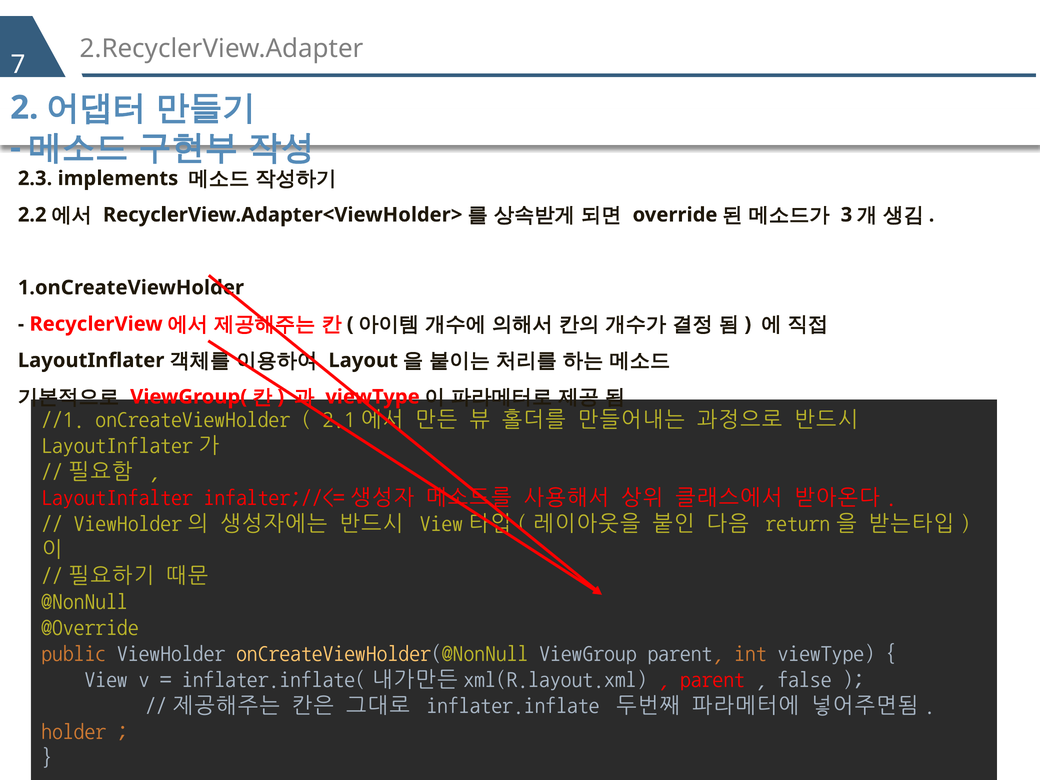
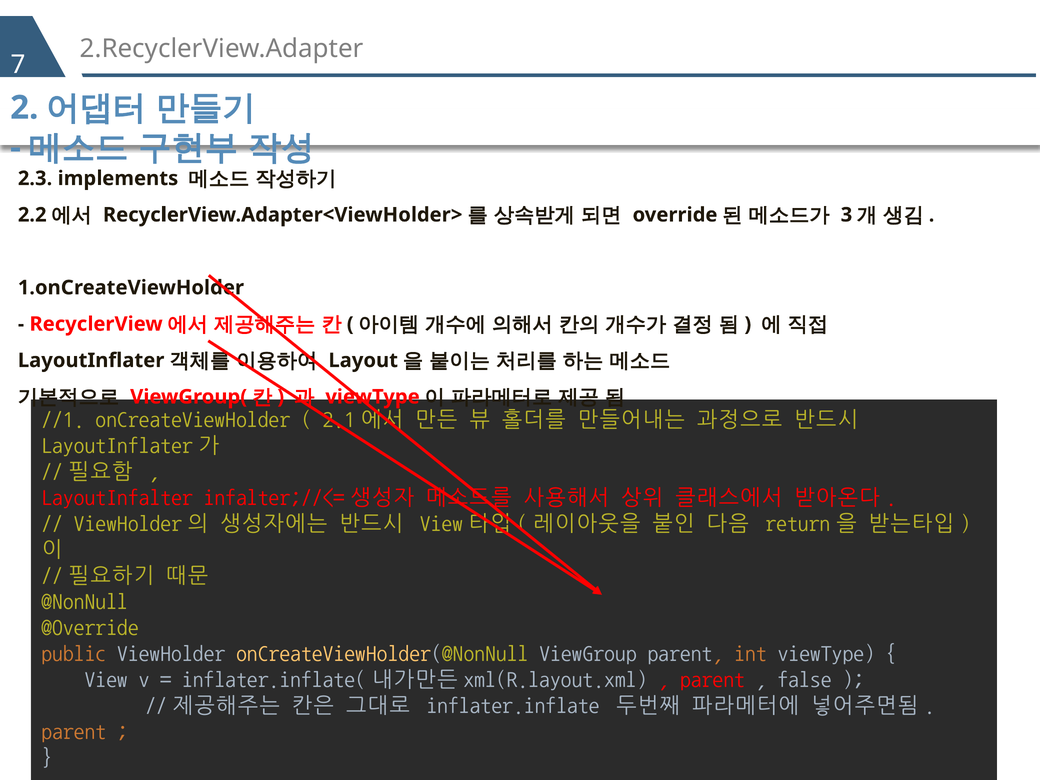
holder at (74, 731): holder -> parent
